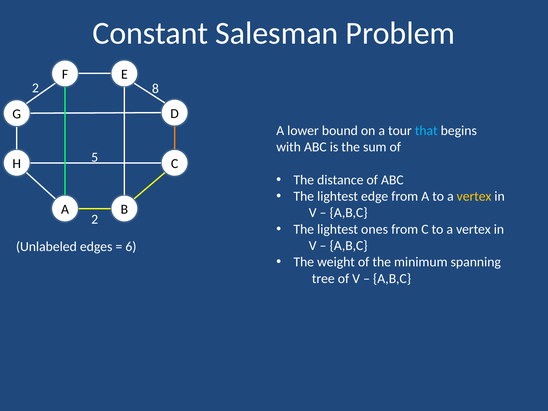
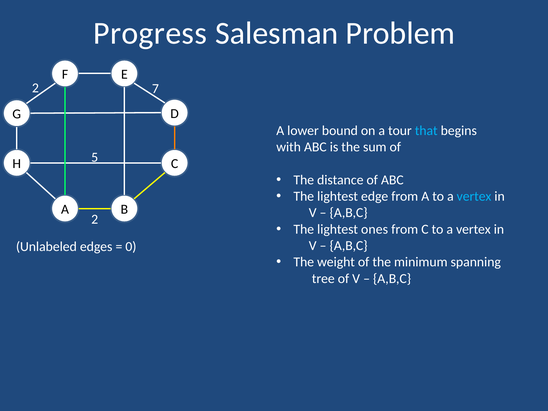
Constant: Constant -> Progress
8: 8 -> 7
vertex at (474, 196) colour: yellow -> light blue
6: 6 -> 0
